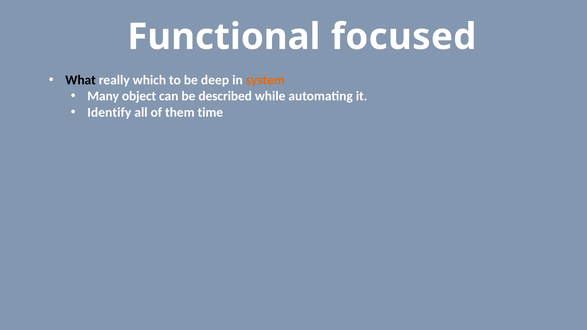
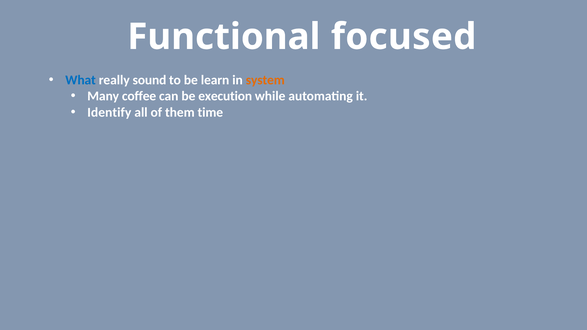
What colour: black -> blue
which: which -> sound
deep: deep -> learn
object: object -> coffee
described: described -> execution
